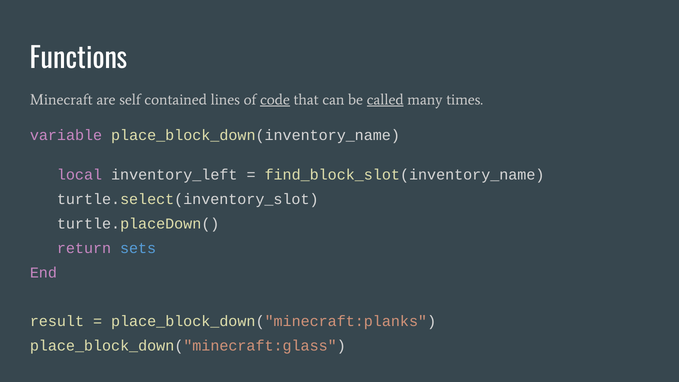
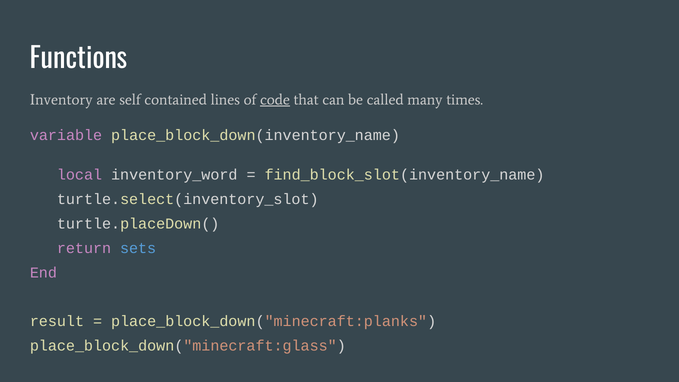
Minecraft: Minecraft -> Inventory
called underline: present -> none
inventory_left: inventory_left -> inventory_word
